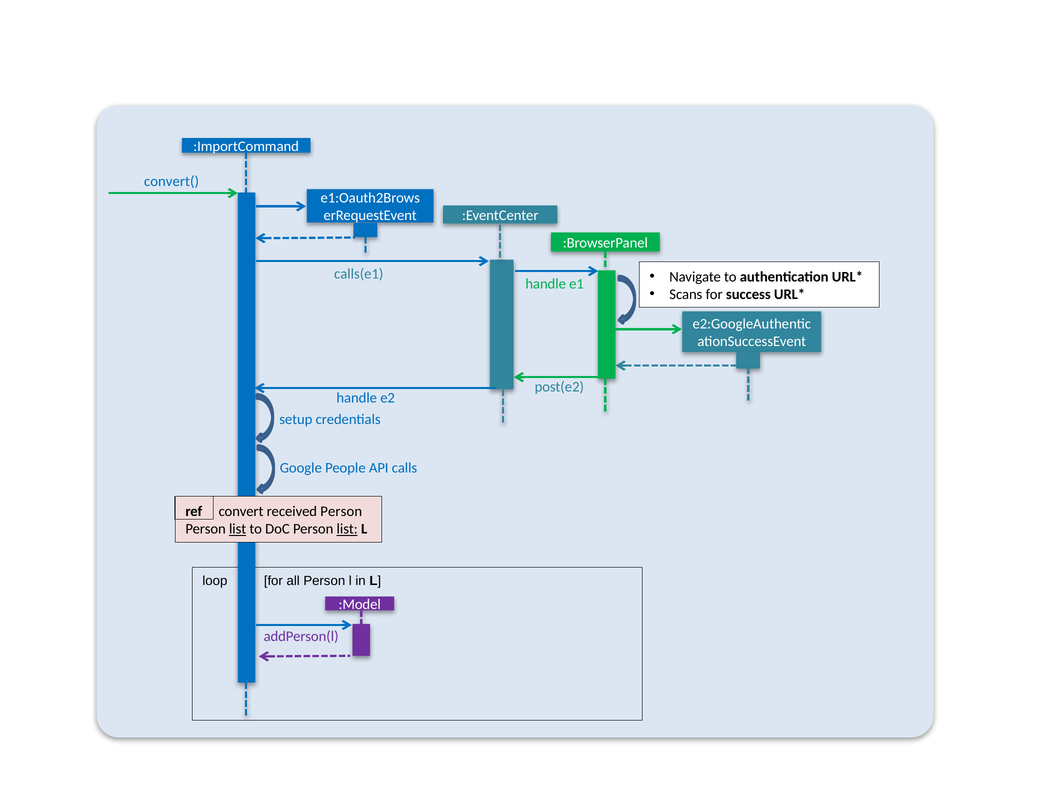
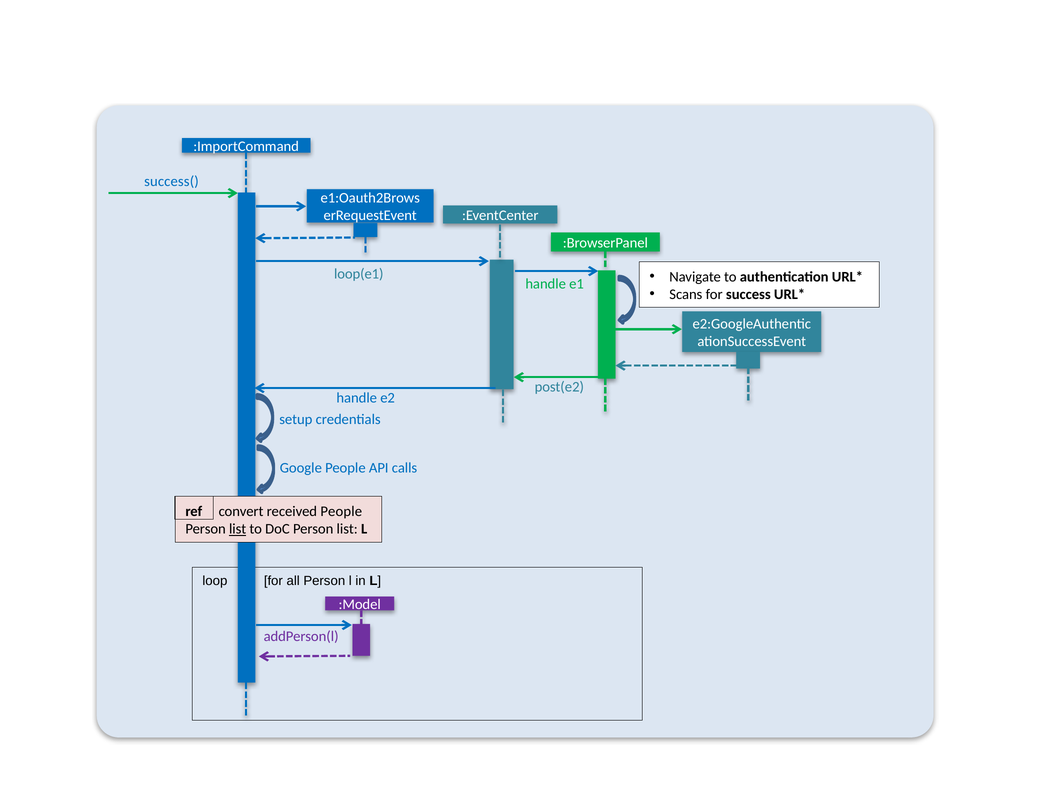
convert(: convert( -> success(
calls(e1: calls(e1 -> loop(e1
received Person: Person -> People
list at (347, 529) underline: present -> none
